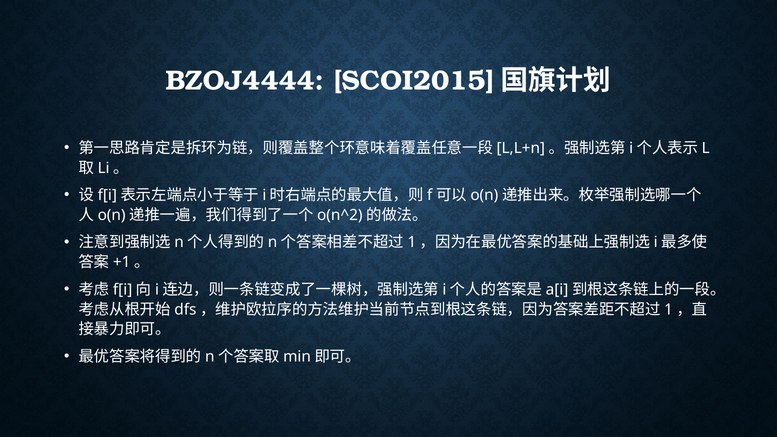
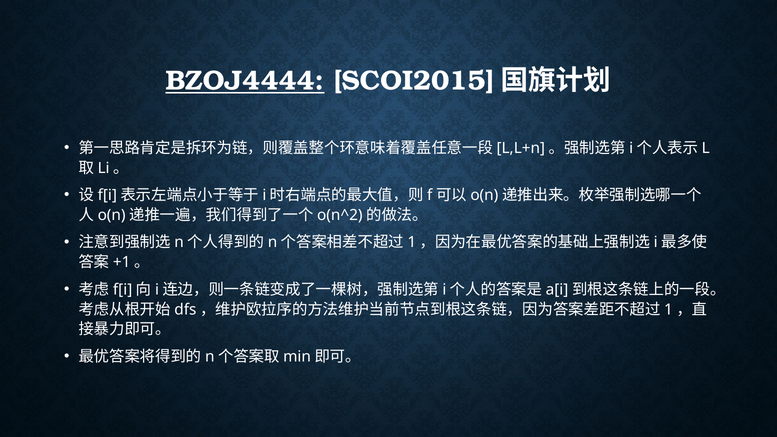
BZOJ4444 underline: none -> present
